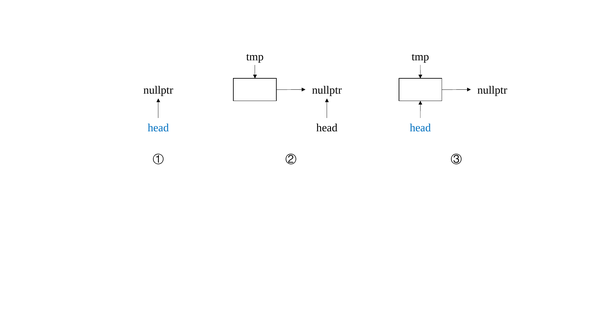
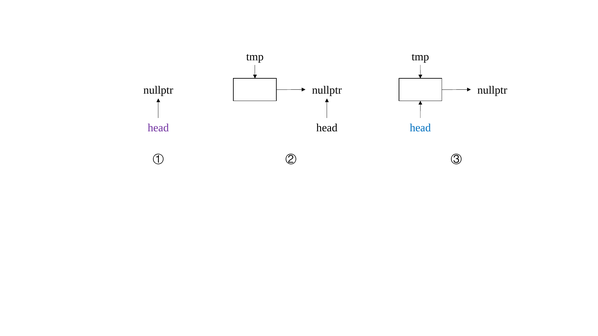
head at (158, 128) colour: blue -> purple
